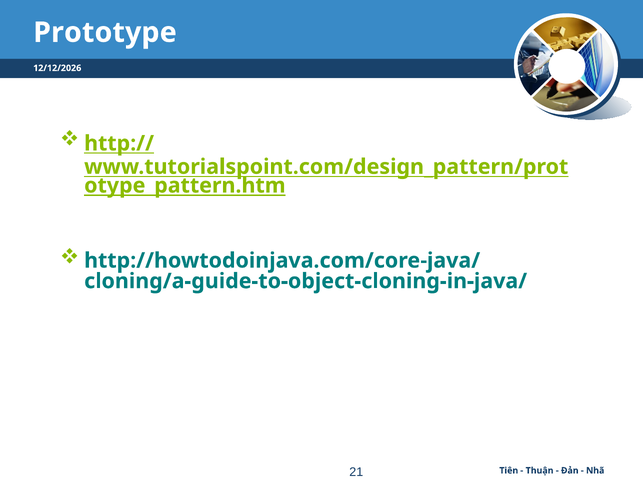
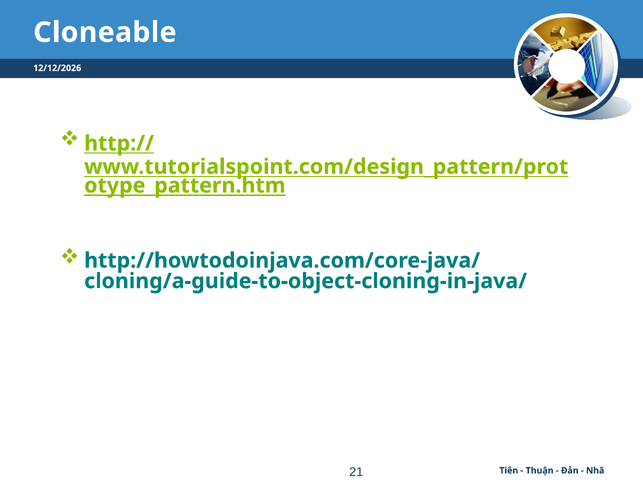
Prototype: Prototype -> Cloneable
